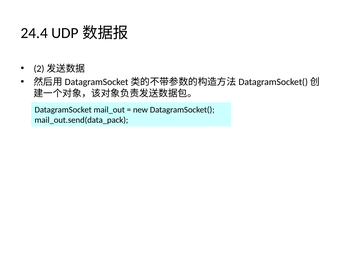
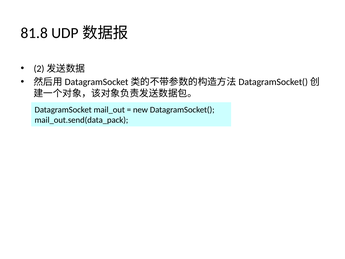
24.4: 24.4 -> 81.8
